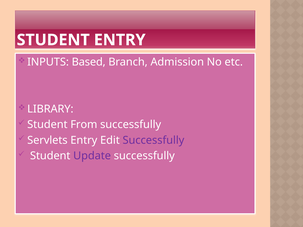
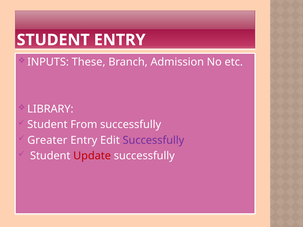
Based: Based -> These
Servlets: Servlets -> Greater
Update colour: purple -> red
